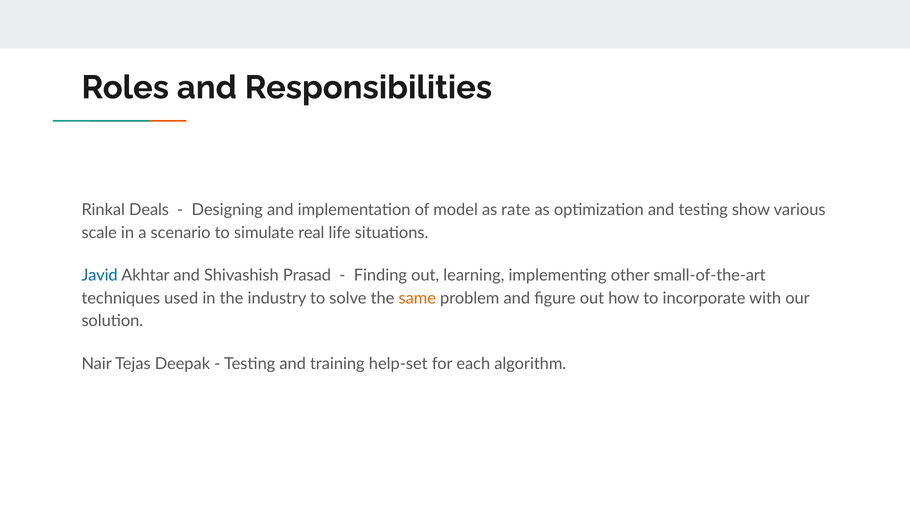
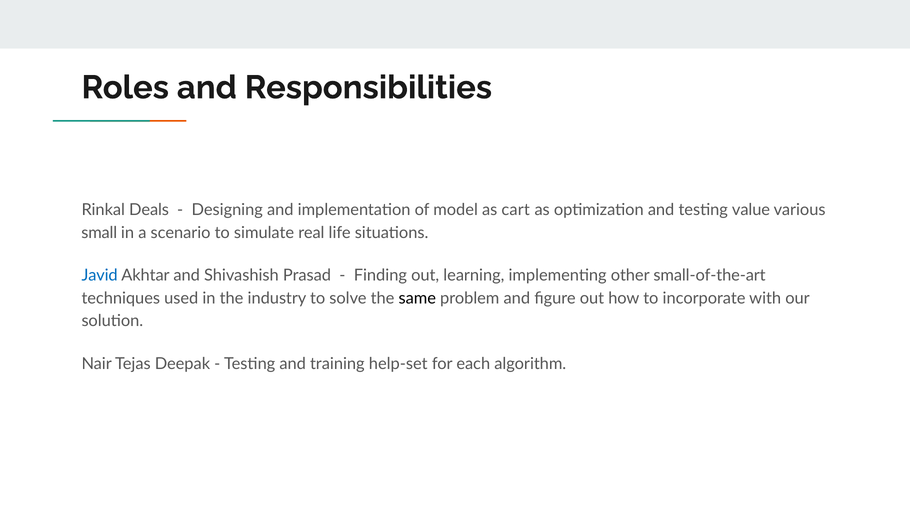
rate: rate -> cart
show: show -> value
scale: scale -> small
same colour: orange -> black
